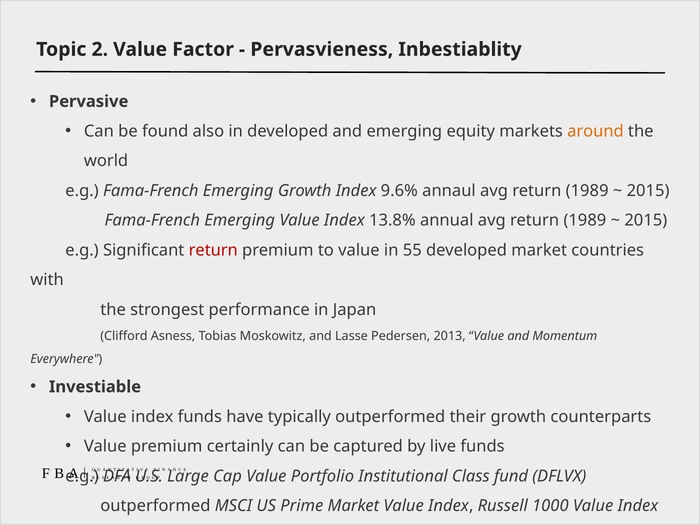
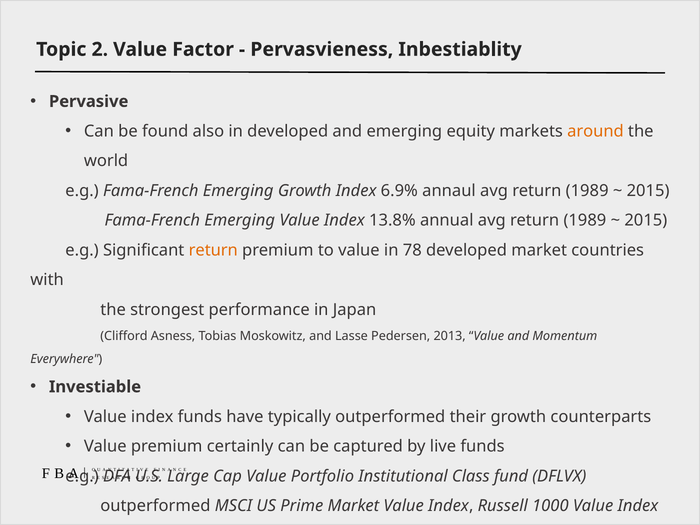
9.6%: 9.6% -> 6.9%
return at (213, 250) colour: red -> orange
55: 55 -> 78
